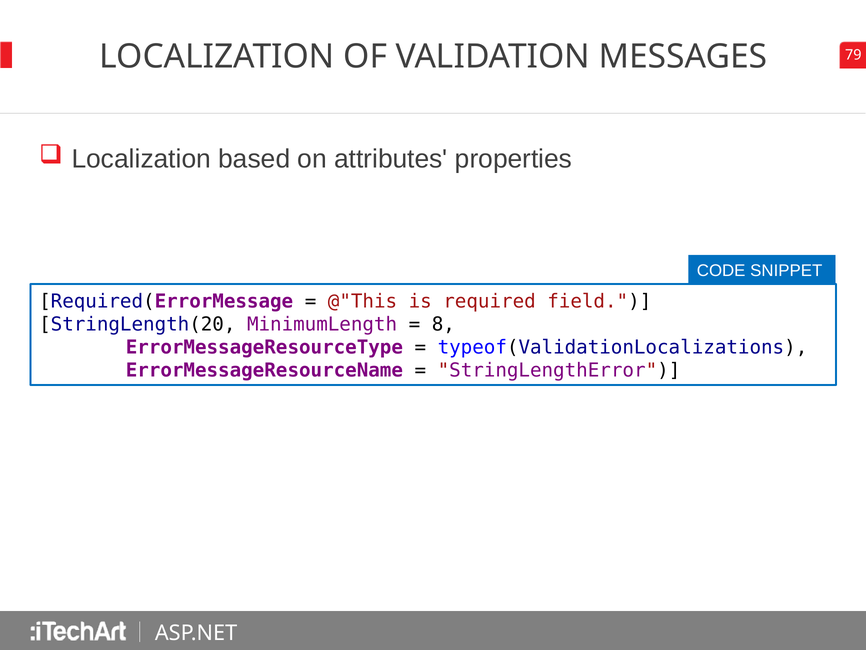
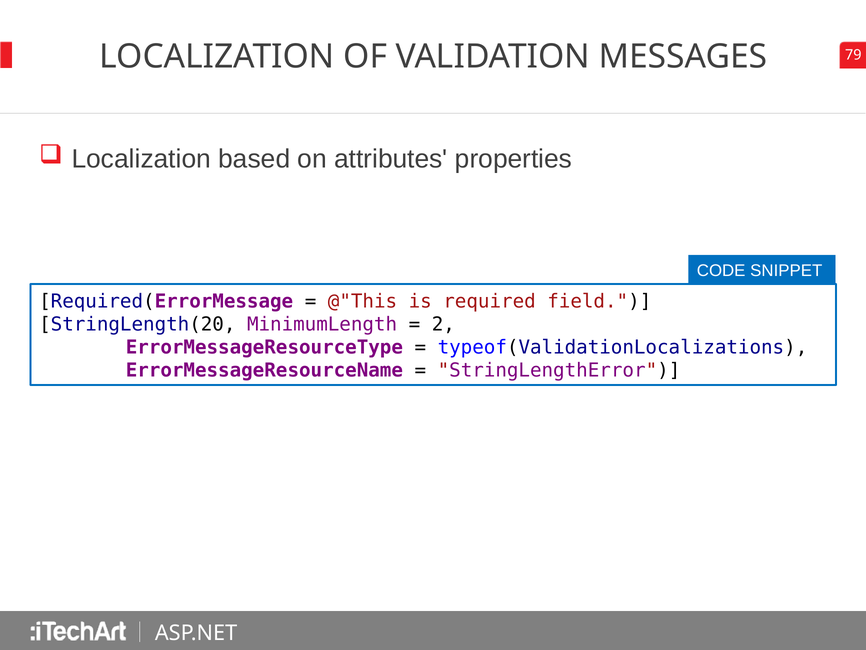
8: 8 -> 2
